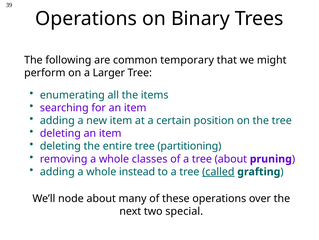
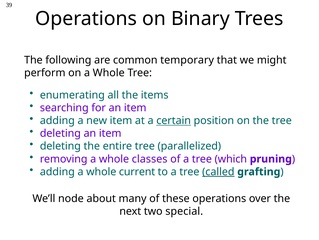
on a Larger: Larger -> Whole
certain underline: none -> present
partitioning: partitioning -> parallelized
tree about: about -> which
instead: instead -> current
